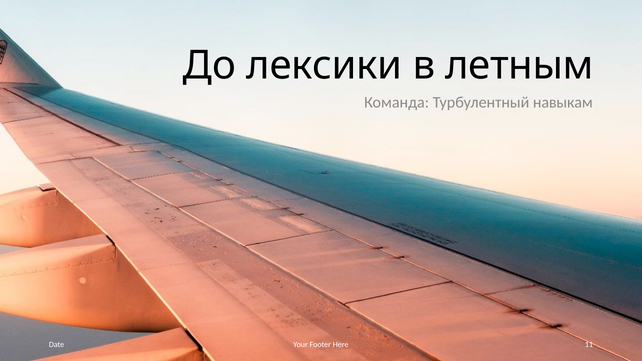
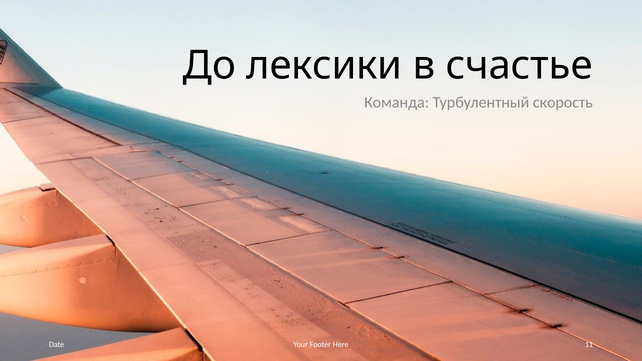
летным: летным -> счастье
навыкам: навыкам -> скорость
